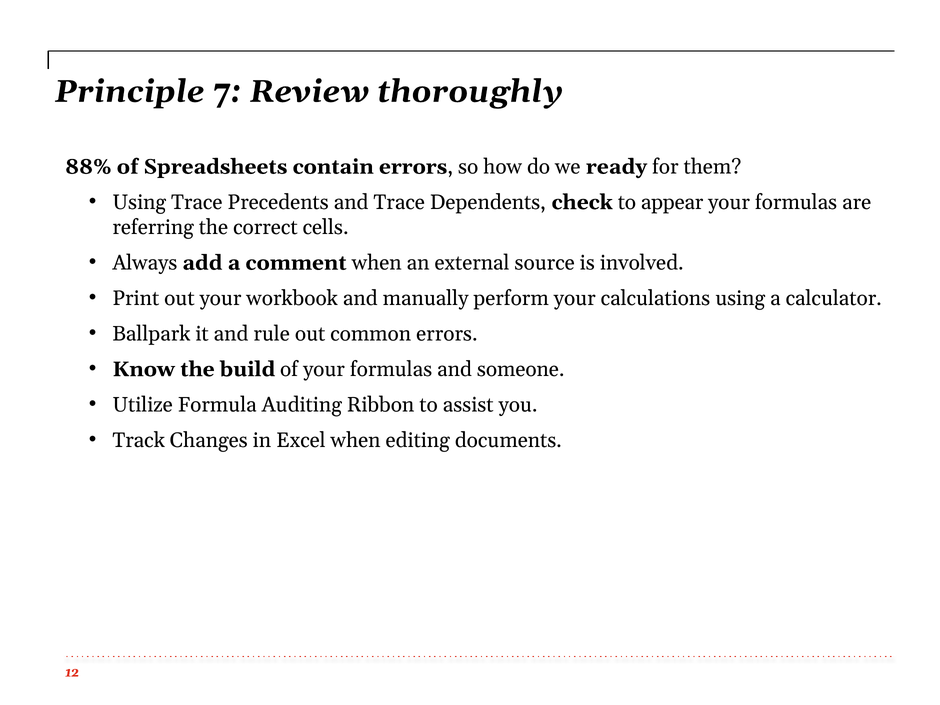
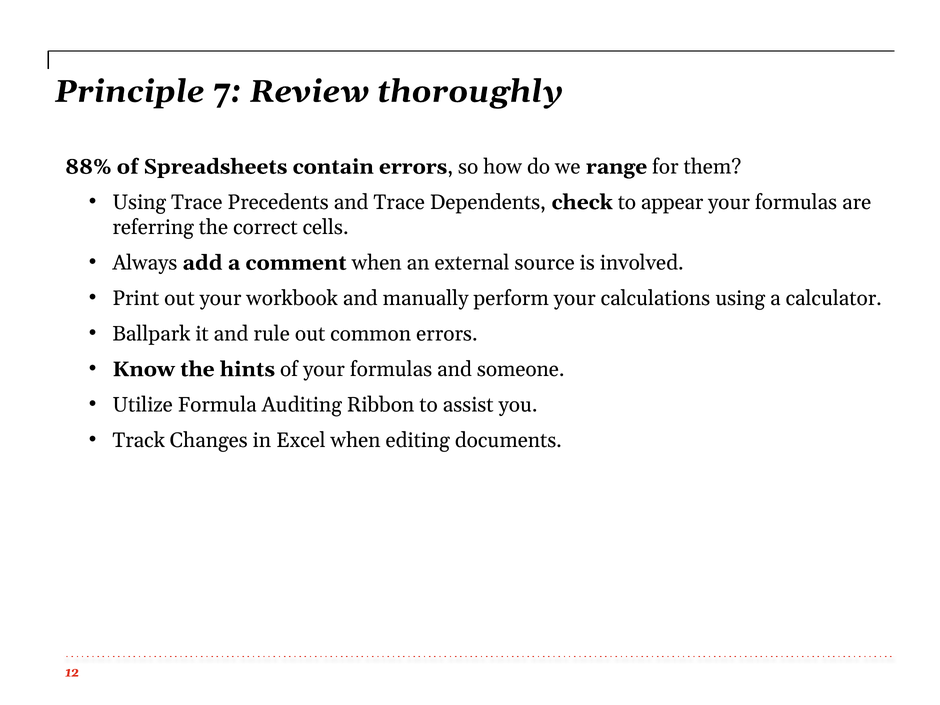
ready: ready -> range
build: build -> hints
